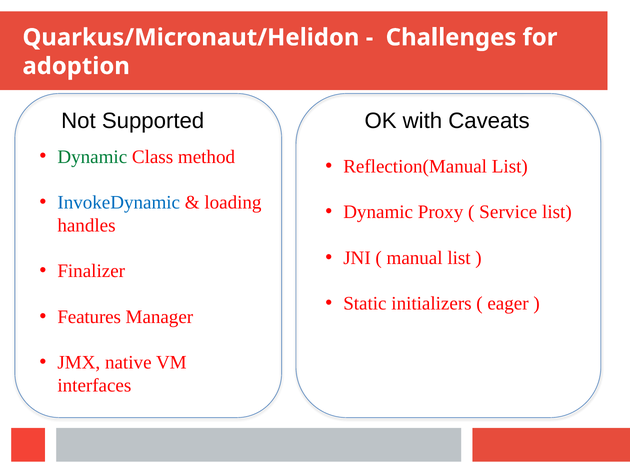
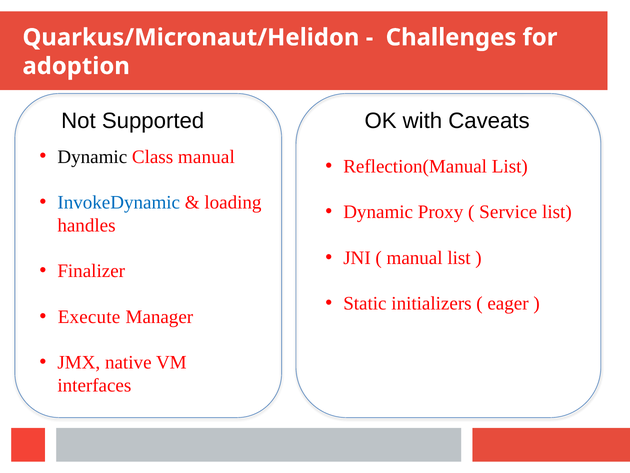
Dynamic at (92, 157) colour: green -> black
Class method: method -> manual
Features: Features -> Execute
